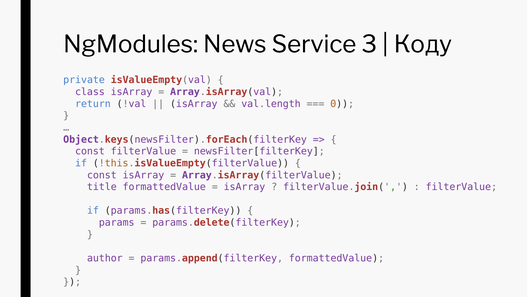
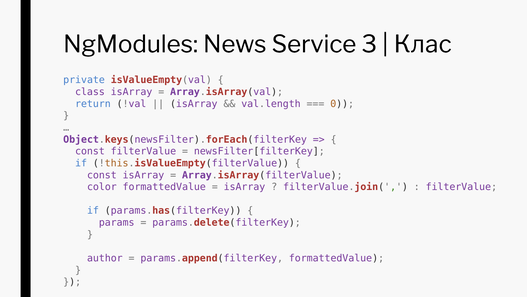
Коду: Коду -> Клас
title: title -> color
